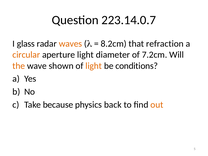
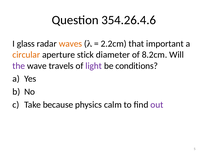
223.14.0.7: 223.14.0.7 -> 354.26.4.6
8.2cm: 8.2cm -> 2.2cm
refraction: refraction -> important
aperture light: light -> stick
7.2cm: 7.2cm -> 8.2cm
the colour: orange -> purple
shown: shown -> travels
light at (94, 66) colour: orange -> purple
back: back -> calm
out colour: orange -> purple
